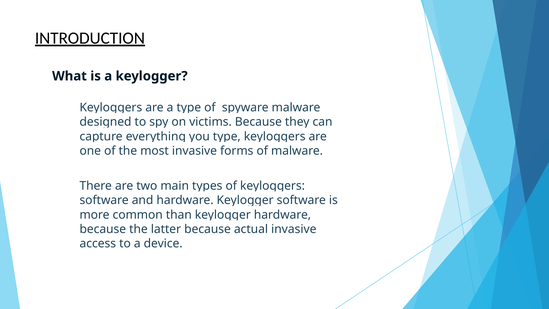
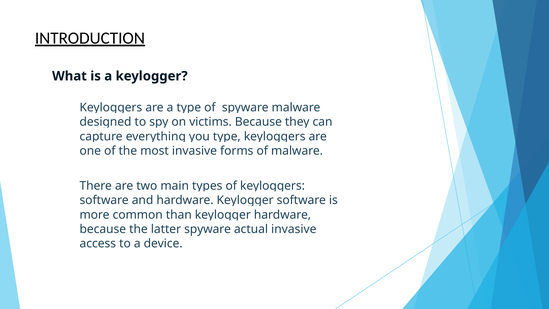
because at (208, 229): because -> spyware
